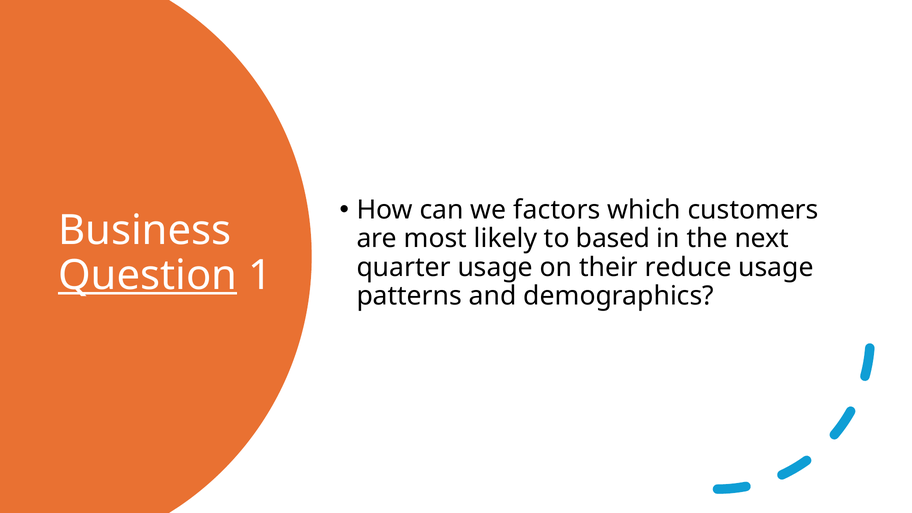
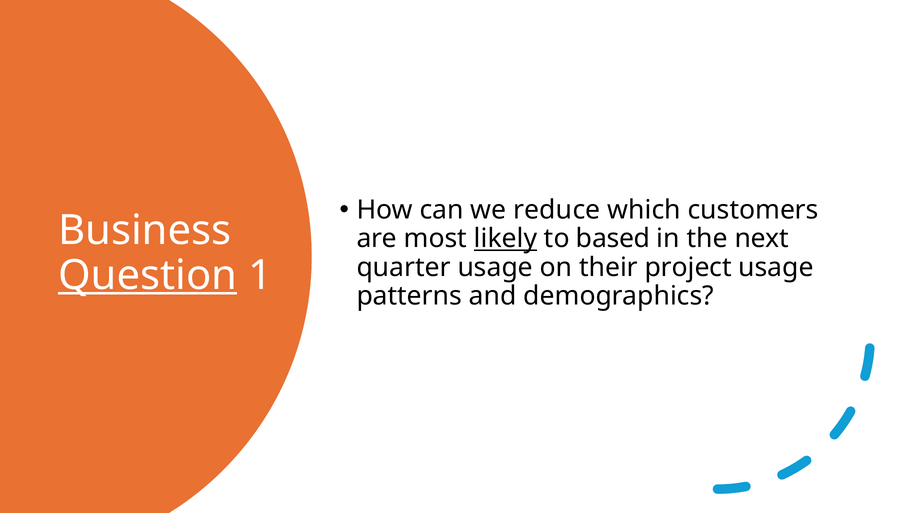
factors: factors -> reduce
likely underline: none -> present
reduce: reduce -> project
